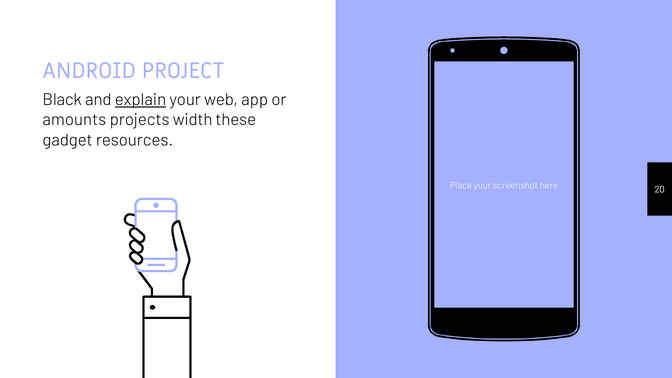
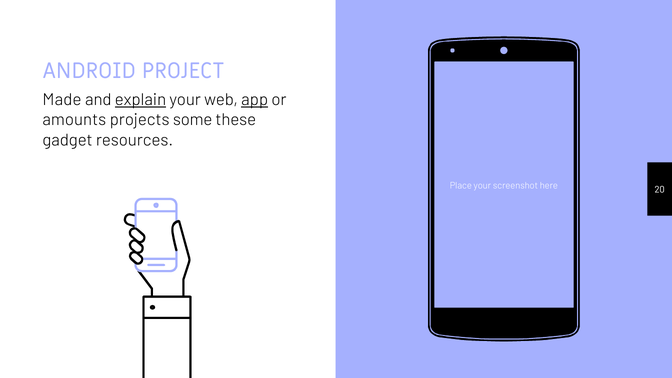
Black: Black -> Made
app underline: none -> present
width: width -> some
